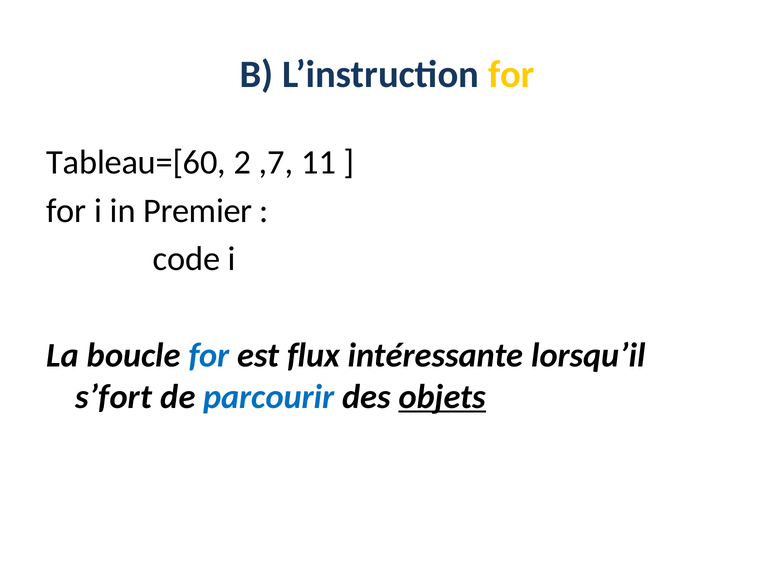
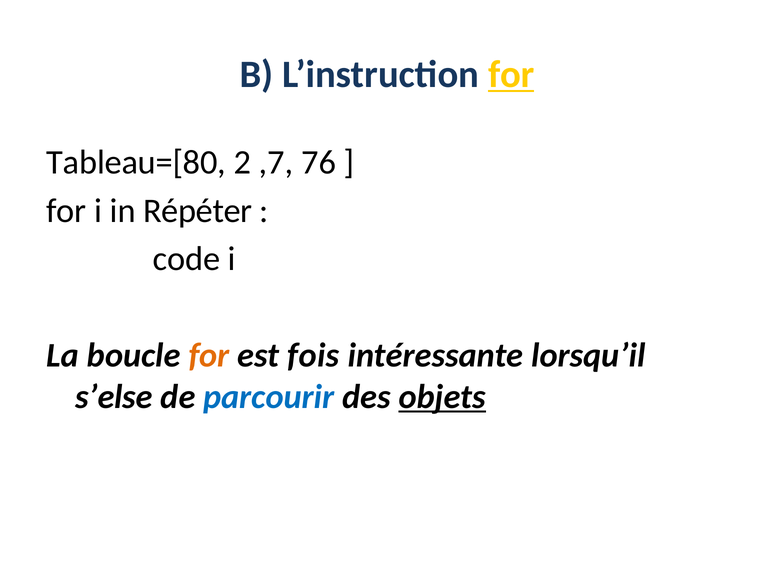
for at (511, 74) underline: none -> present
Tableau=[60: Tableau=[60 -> Tableau=[80
11: 11 -> 76
Premier: Premier -> Répéter
for at (209, 355) colour: blue -> orange
flux: flux -> fois
s’fort: s’fort -> s’else
